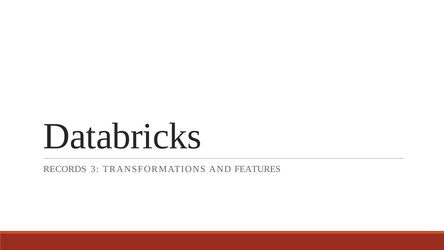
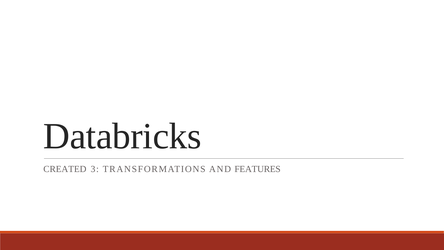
RECORDS: RECORDS -> CREATED
